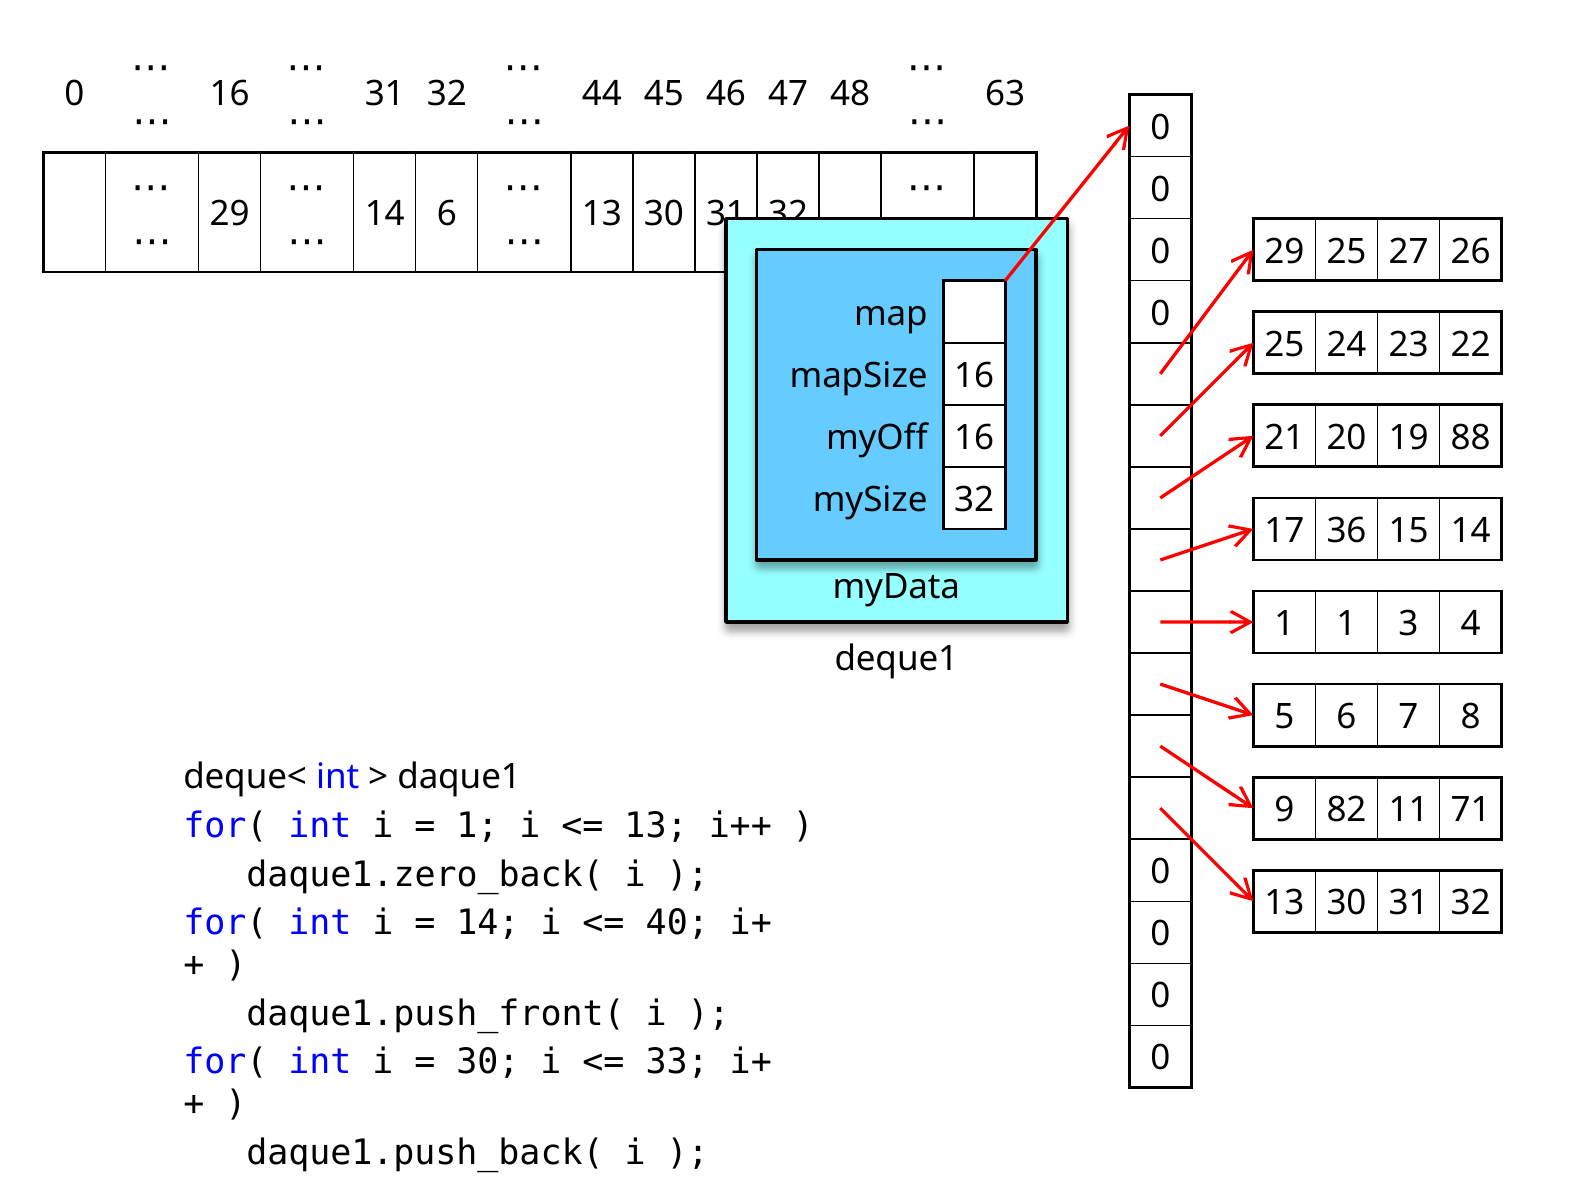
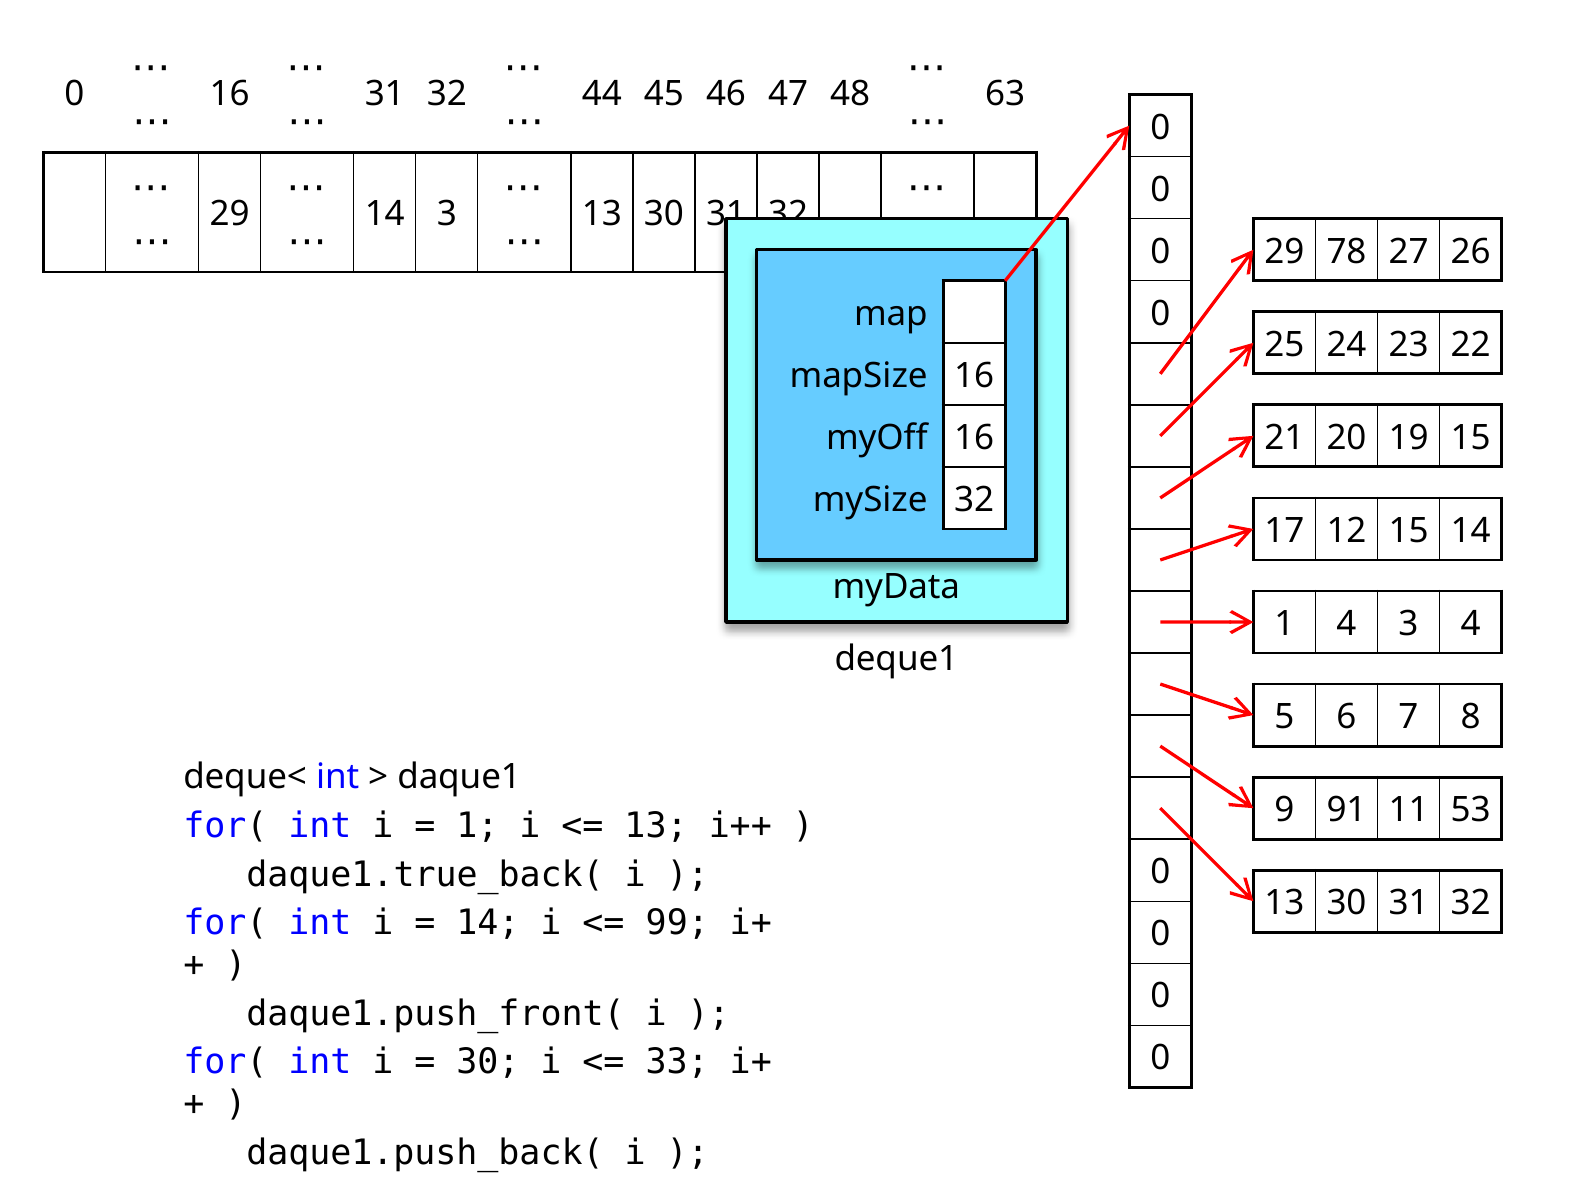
14 6: 6 -> 3
29 25: 25 -> 78
19 88: 88 -> 15
36: 36 -> 12
1 1: 1 -> 4
82: 82 -> 91
71: 71 -> 53
daque1.zero_back(: daque1.zero_back( -> daque1.true_back(
40: 40 -> 99
